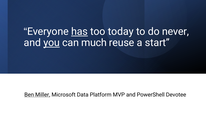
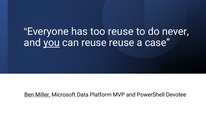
has underline: present -> none
too today: today -> reuse
can much: much -> reuse
start: start -> case
